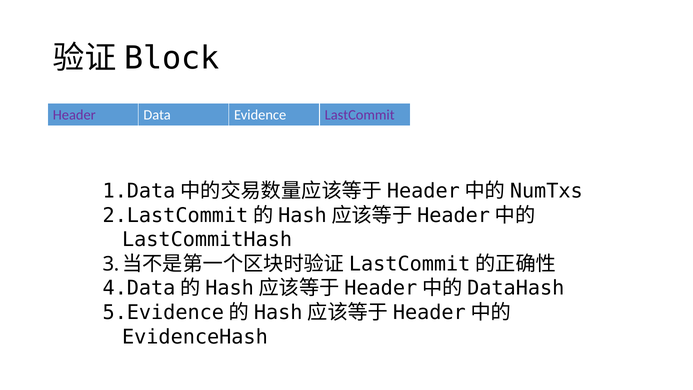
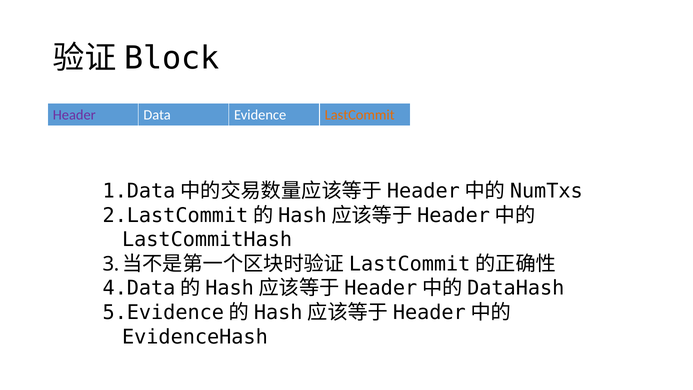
LastCommit colour: purple -> orange
